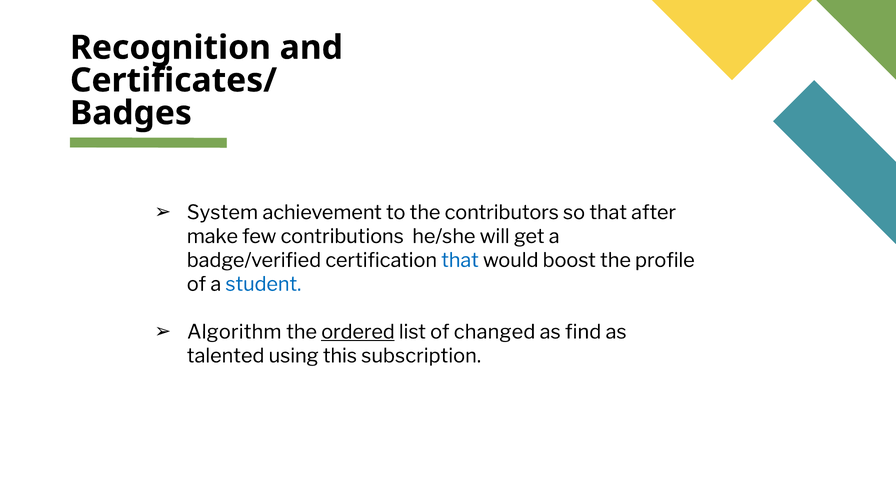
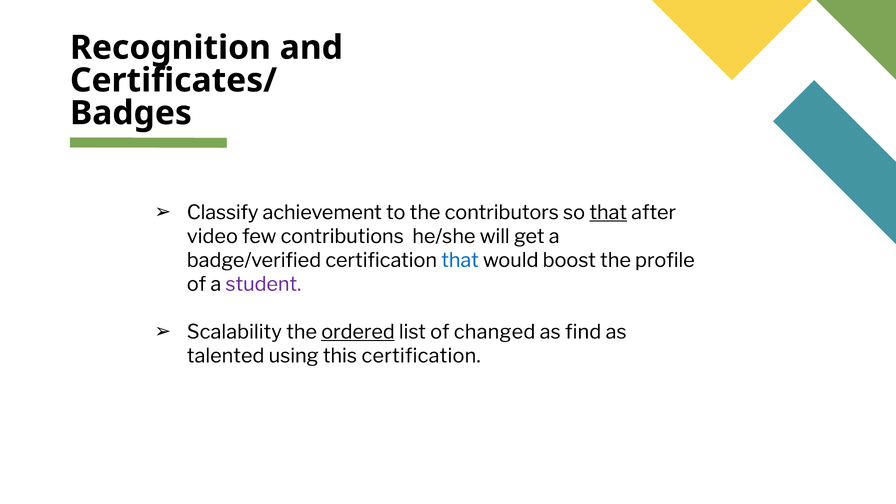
System: System -> Classify
that at (608, 213) underline: none -> present
make: make -> video
student colour: blue -> purple
Algorithm: Algorithm -> Scalability
this subscription: subscription -> certification
